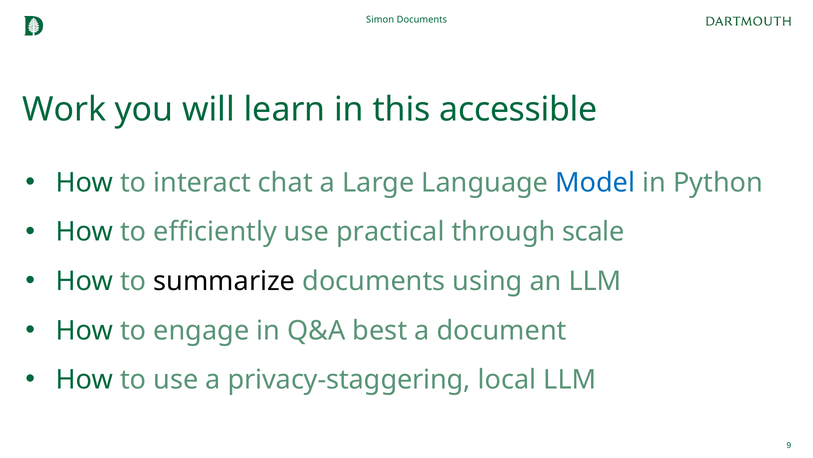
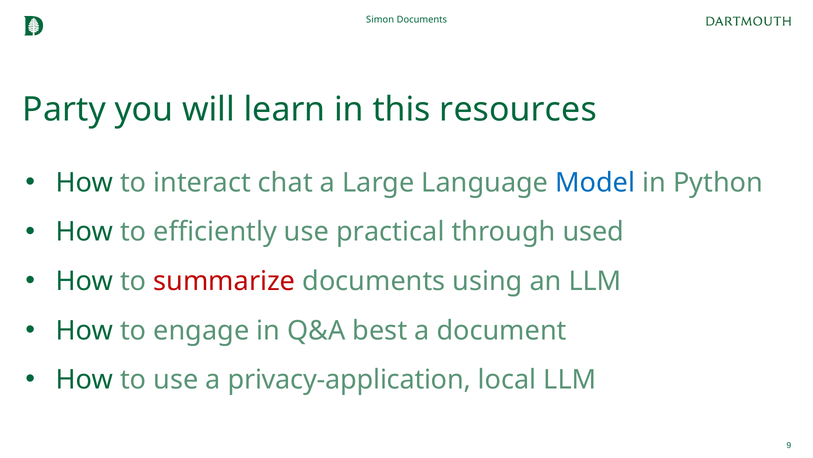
Work: Work -> Party
accessible: accessible -> resources
scale: scale -> used
summarize colour: black -> red
privacy-staggering: privacy-staggering -> privacy-application
